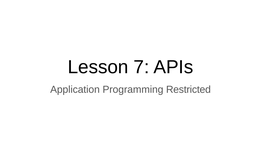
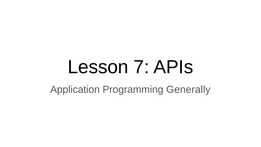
Restricted: Restricted -> Generally
